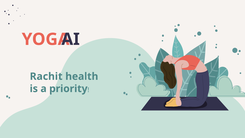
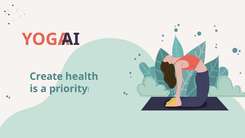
Rachit: Rachit -> Create
